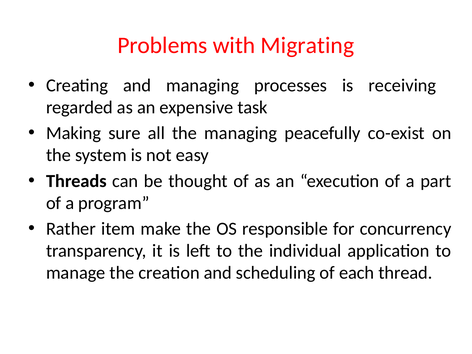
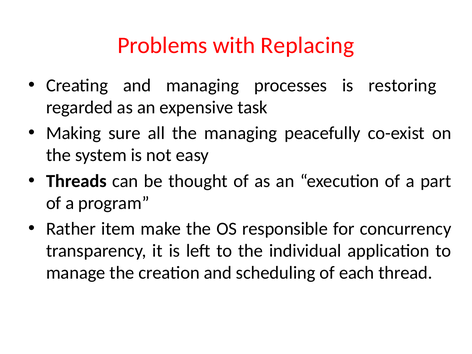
Migrating: Migrating -> Replacing
receiving: receiving -> restoring
